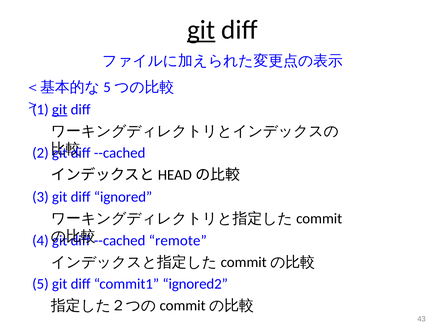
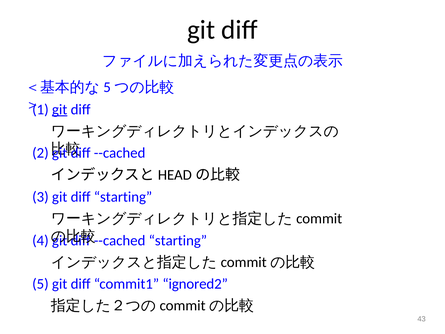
git at (201, 30) underline: present -> none
diff ignored: ignored -> starting
--cached remote: remote -> starting
